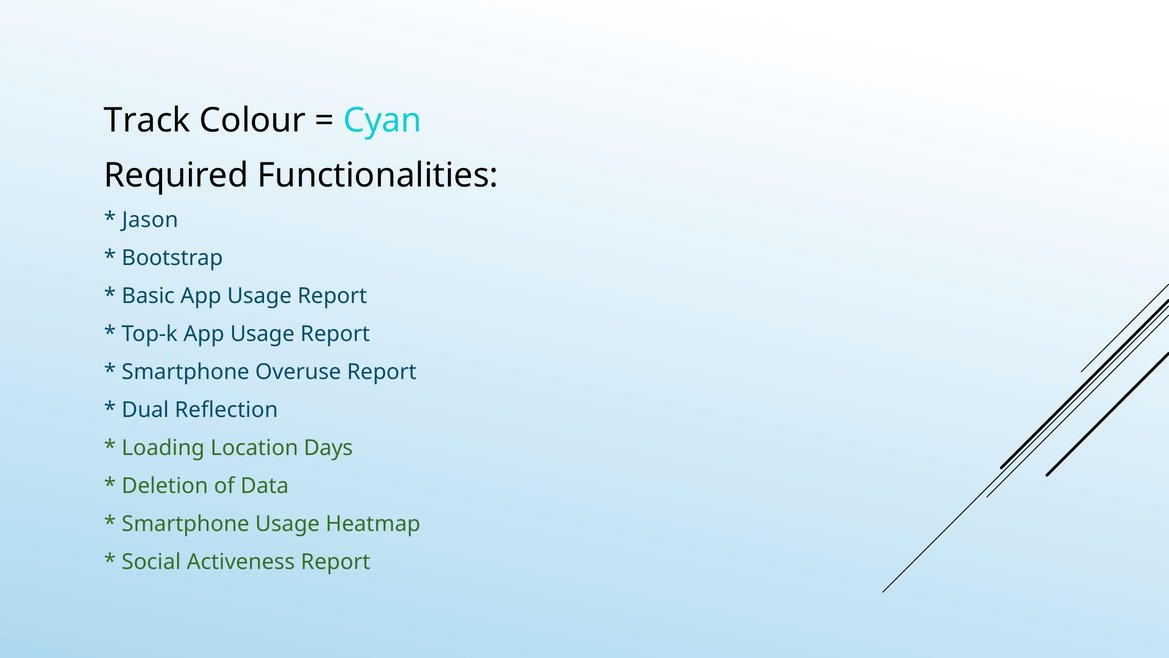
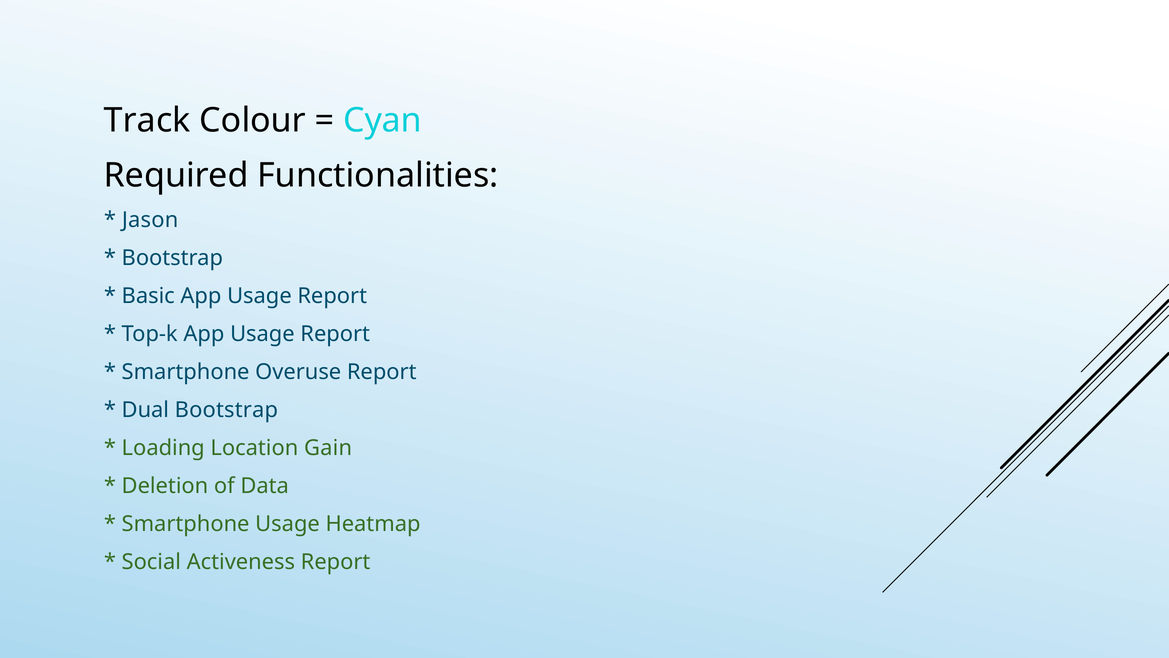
Dual Reflection: Reflection -> Bootstrap
Days: Days -> Gain
